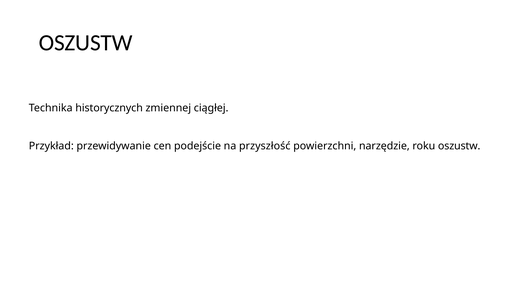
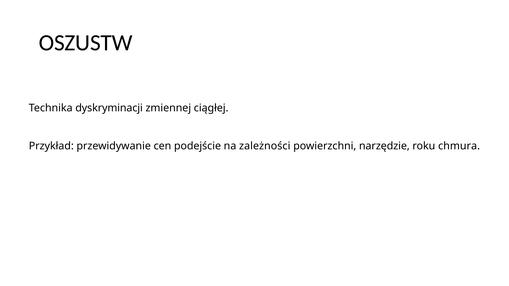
historycznych: historycznych -> dyskryminacji
przyszłość: przyszłość -> zależności
roku oszustw: oszustw -> chmura
